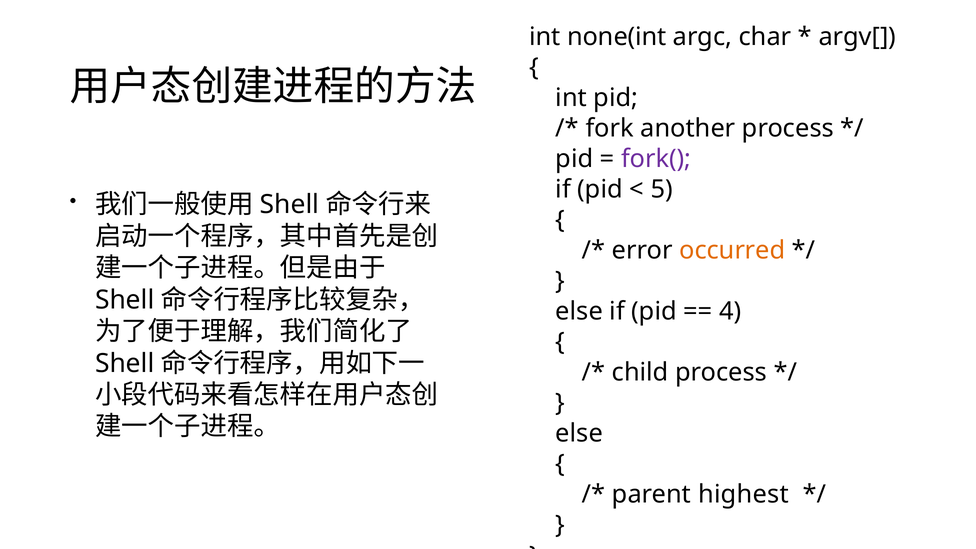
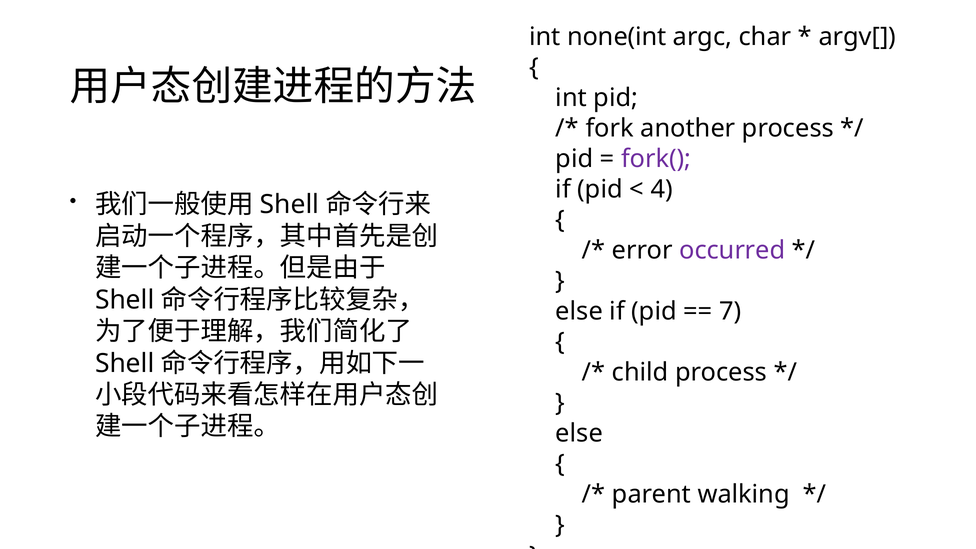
5: 5 -> 4
occurred colour: orange -> purple
4: 4 -> 7
highest: highest -> walking
